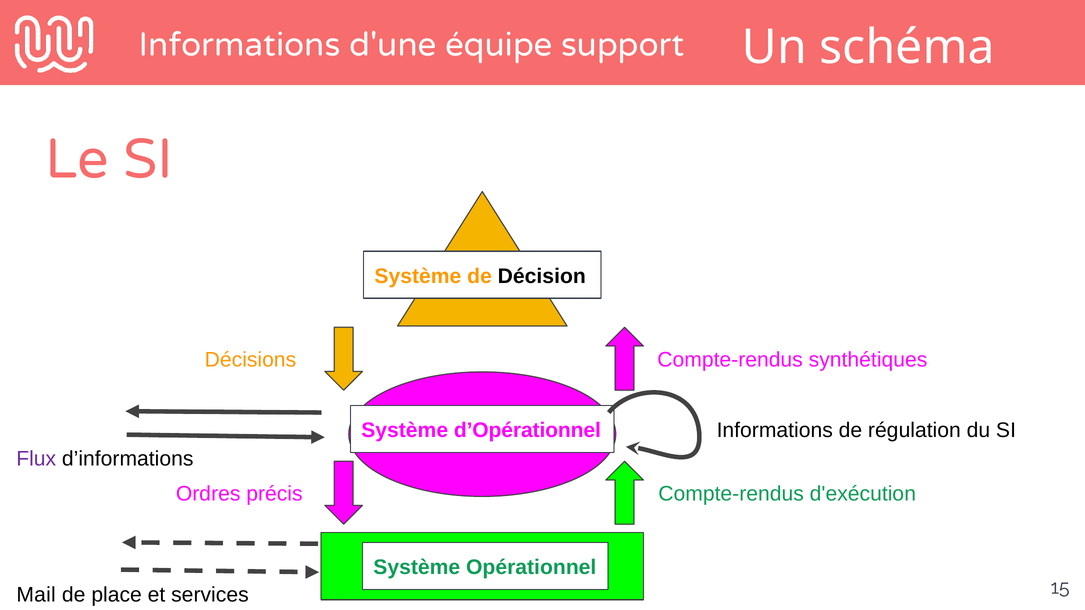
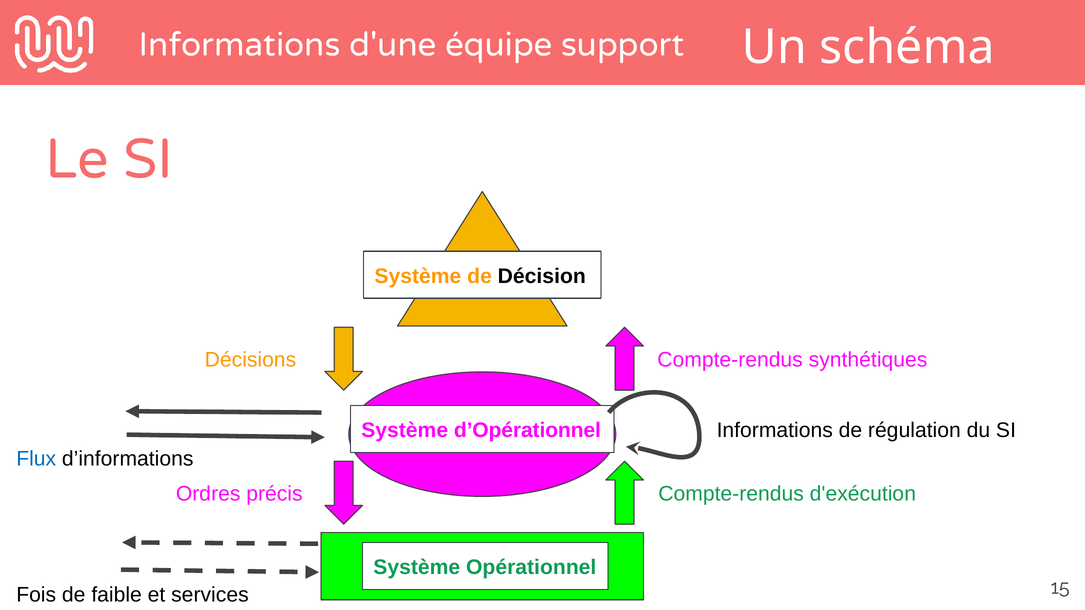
Flux colour: purple -> blue
Mail: Mail -> Fois
place: place -> faible
